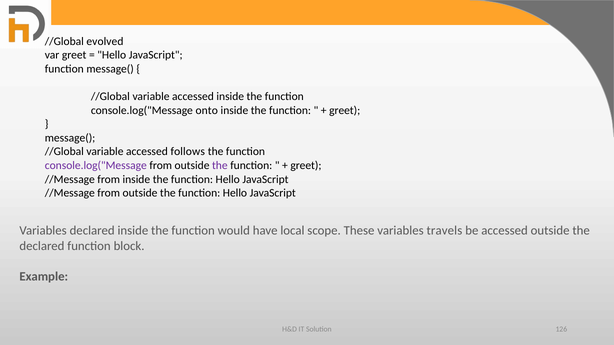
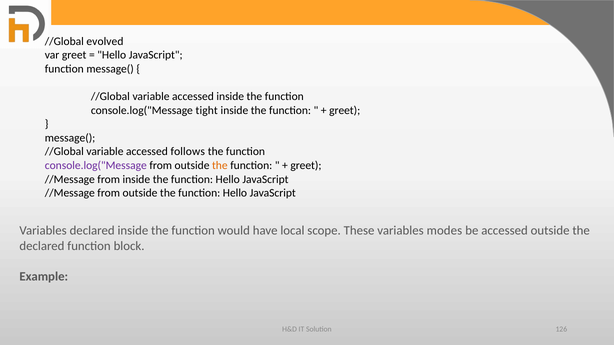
onto: onto -> tight
the at (220, 166) colour: purple -> orange
travels: travels -> modes
